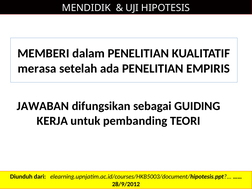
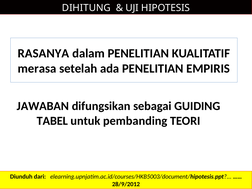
MENDIDIK: MENDIDIK -> DIHITUNG
MEMBERI: MEMBERI -> RASANYA
KERJA: KERJA -> TABEL
